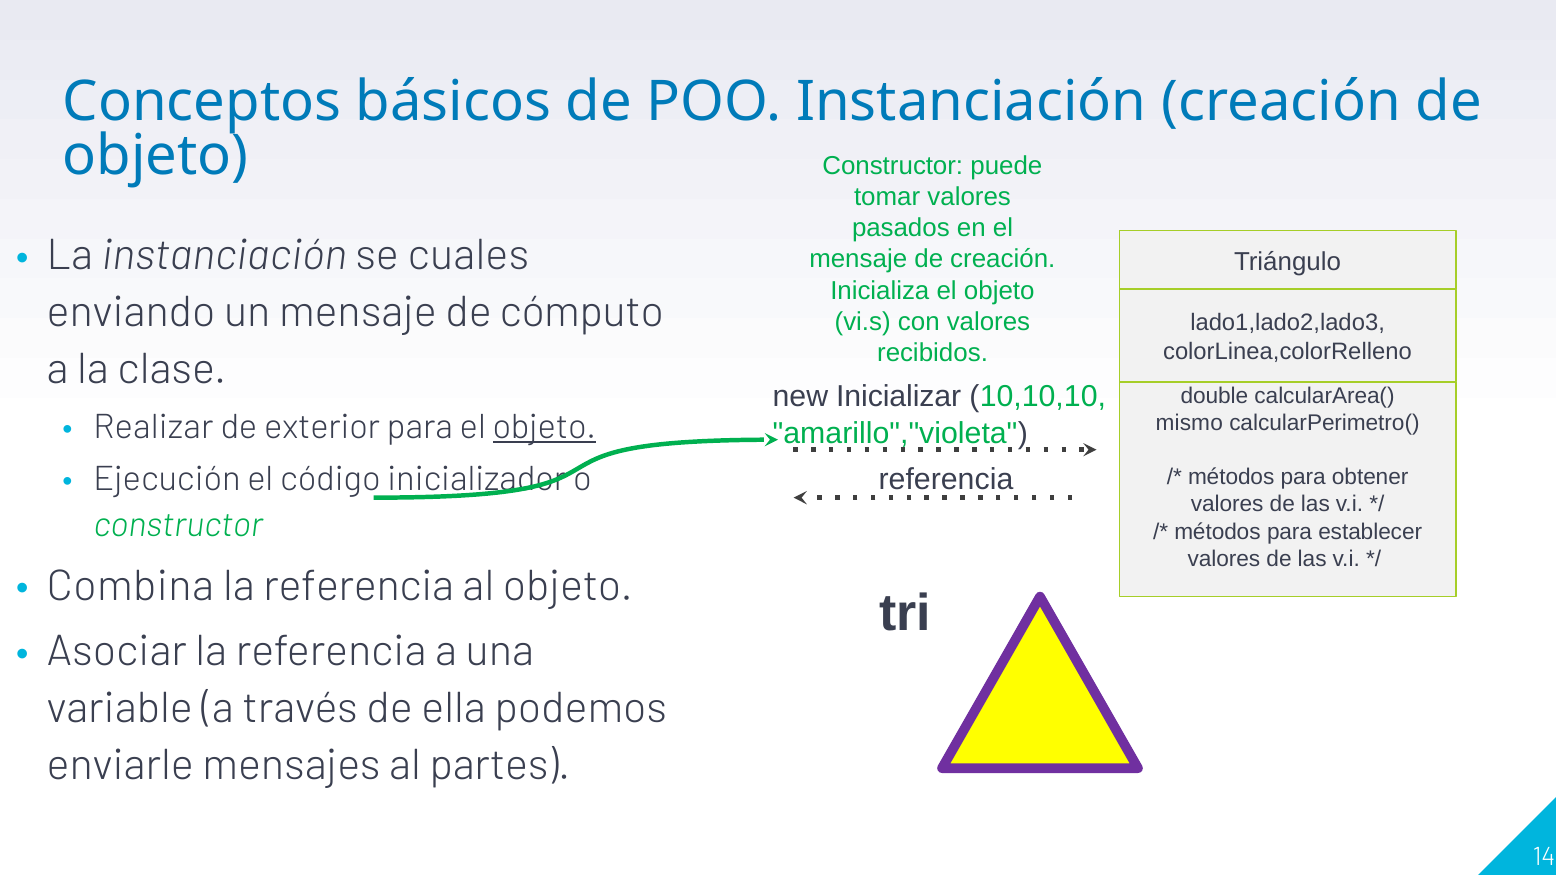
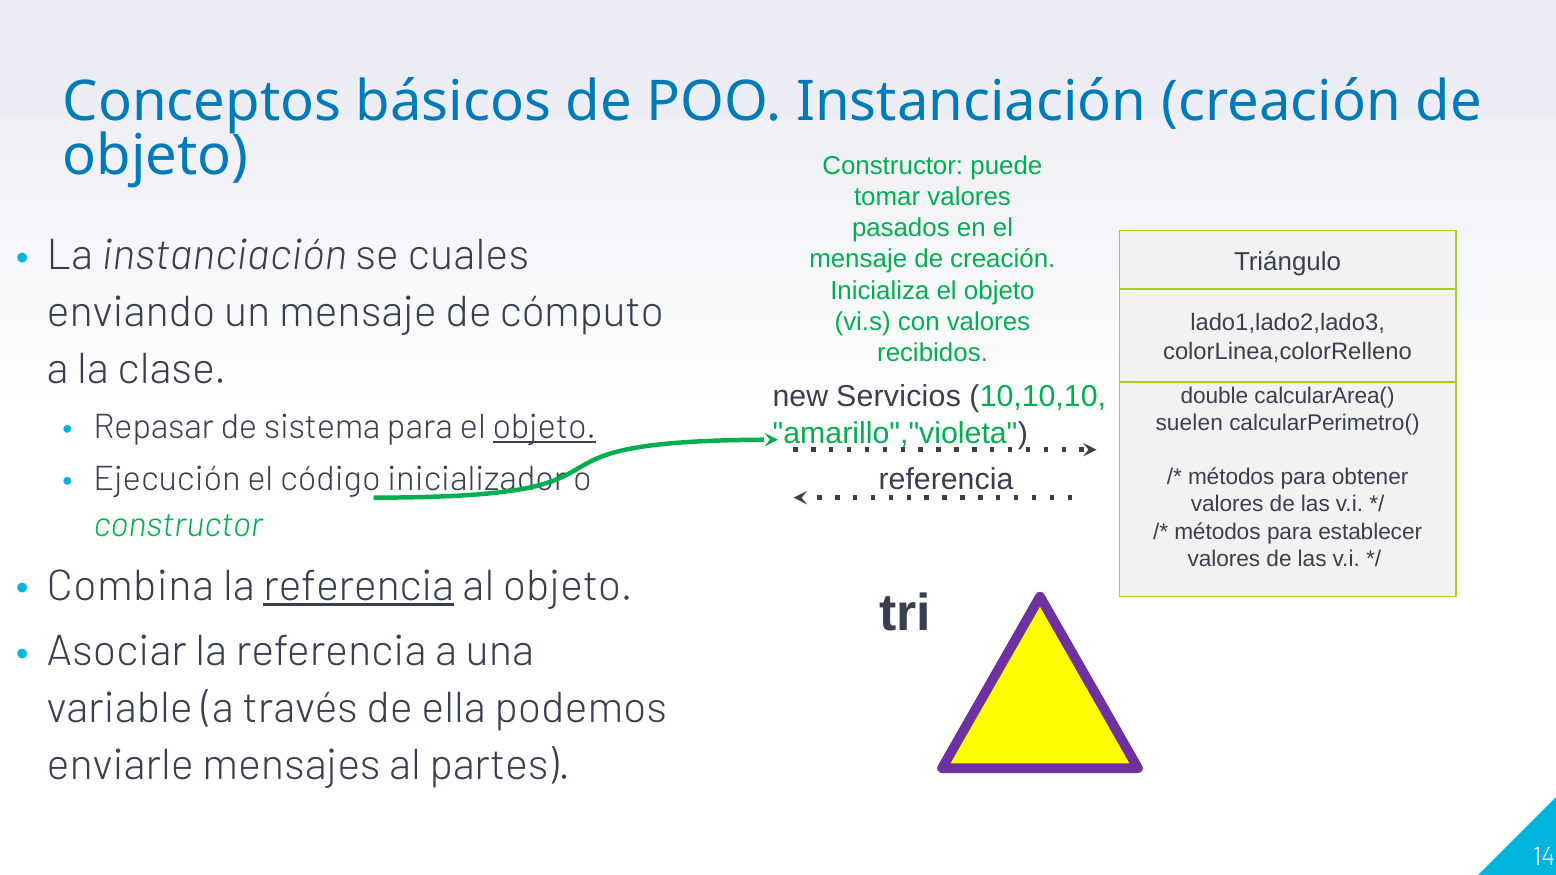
Inicializar: Inicializar -> Servicios
Realizar: Realizar -> Repasar
exterior: exterior -> sistema
mismo: mismo -> suelen
referencia at (359, 586) underline: none -> present
